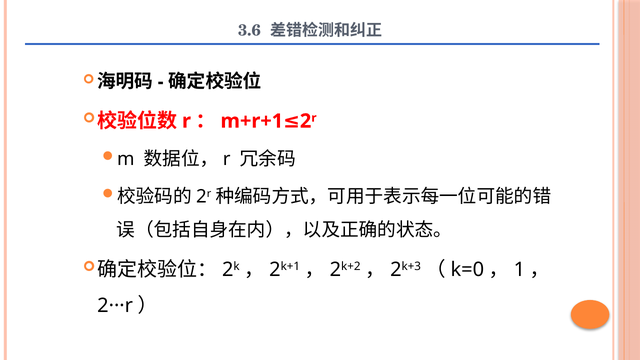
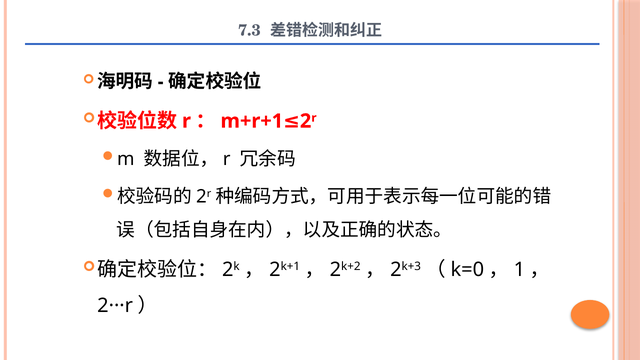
3.6: 3.6 -> 7.3
